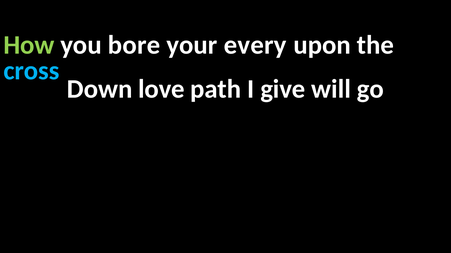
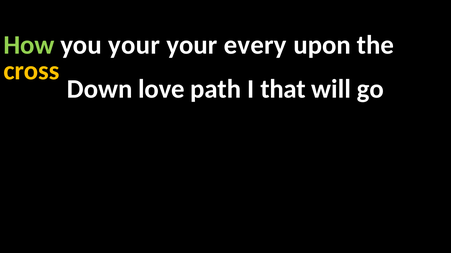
you bore: bore -> your
cross colour: light blue -> yellow
give: give -> that
